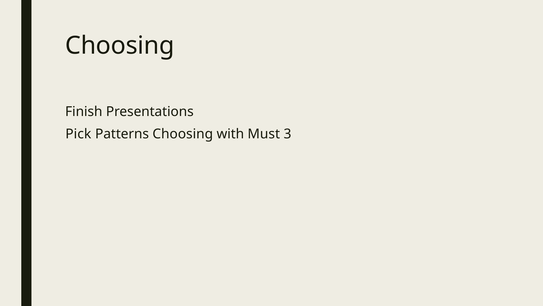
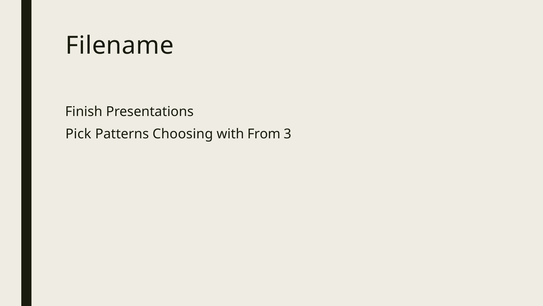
Choosing at (120, 46): Choosing -> Filename
Must: Must -> From
